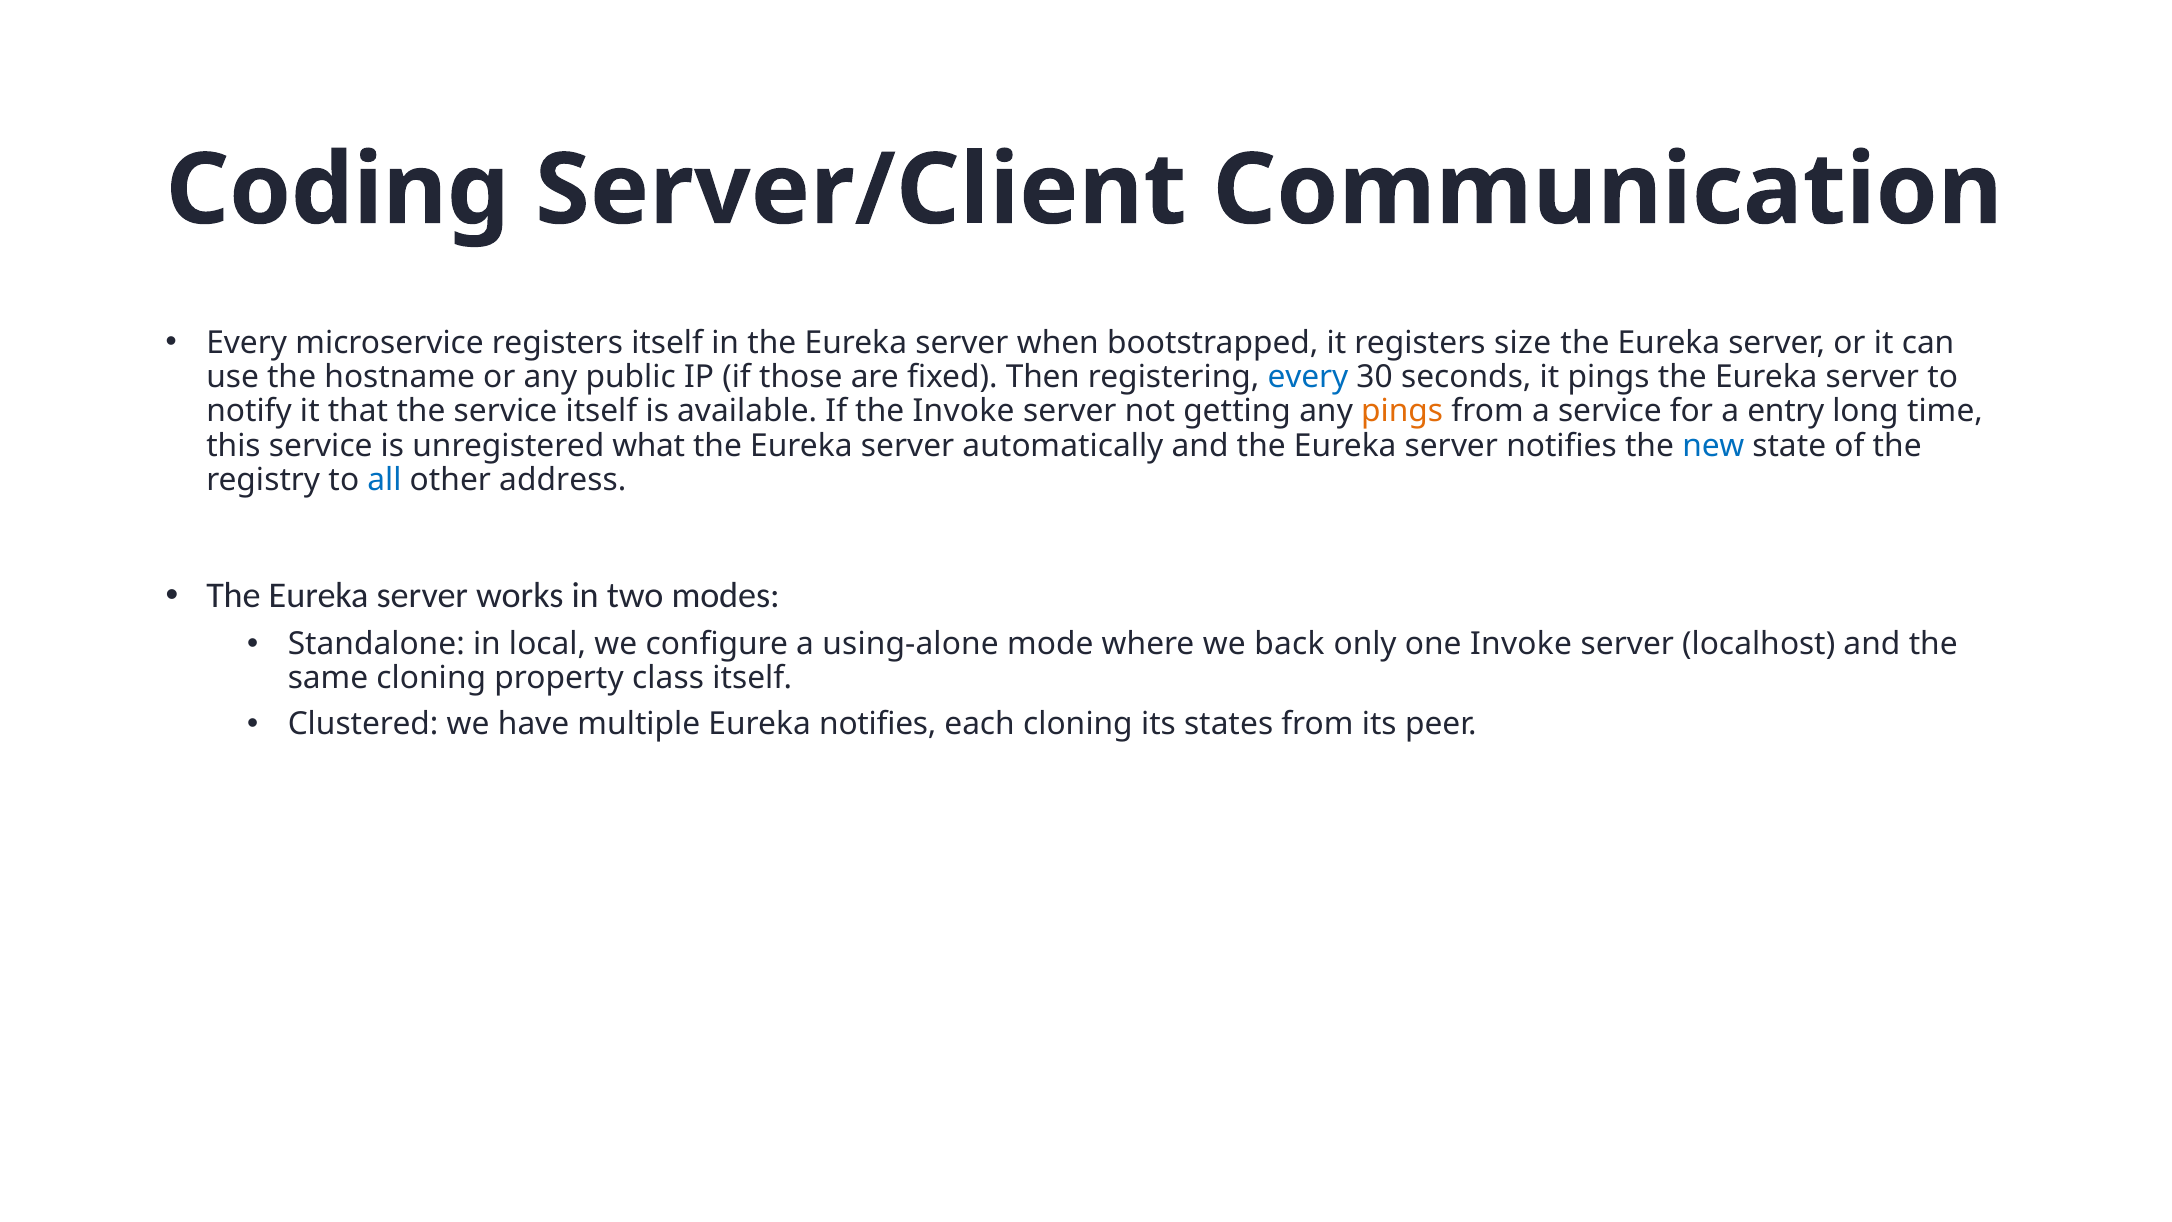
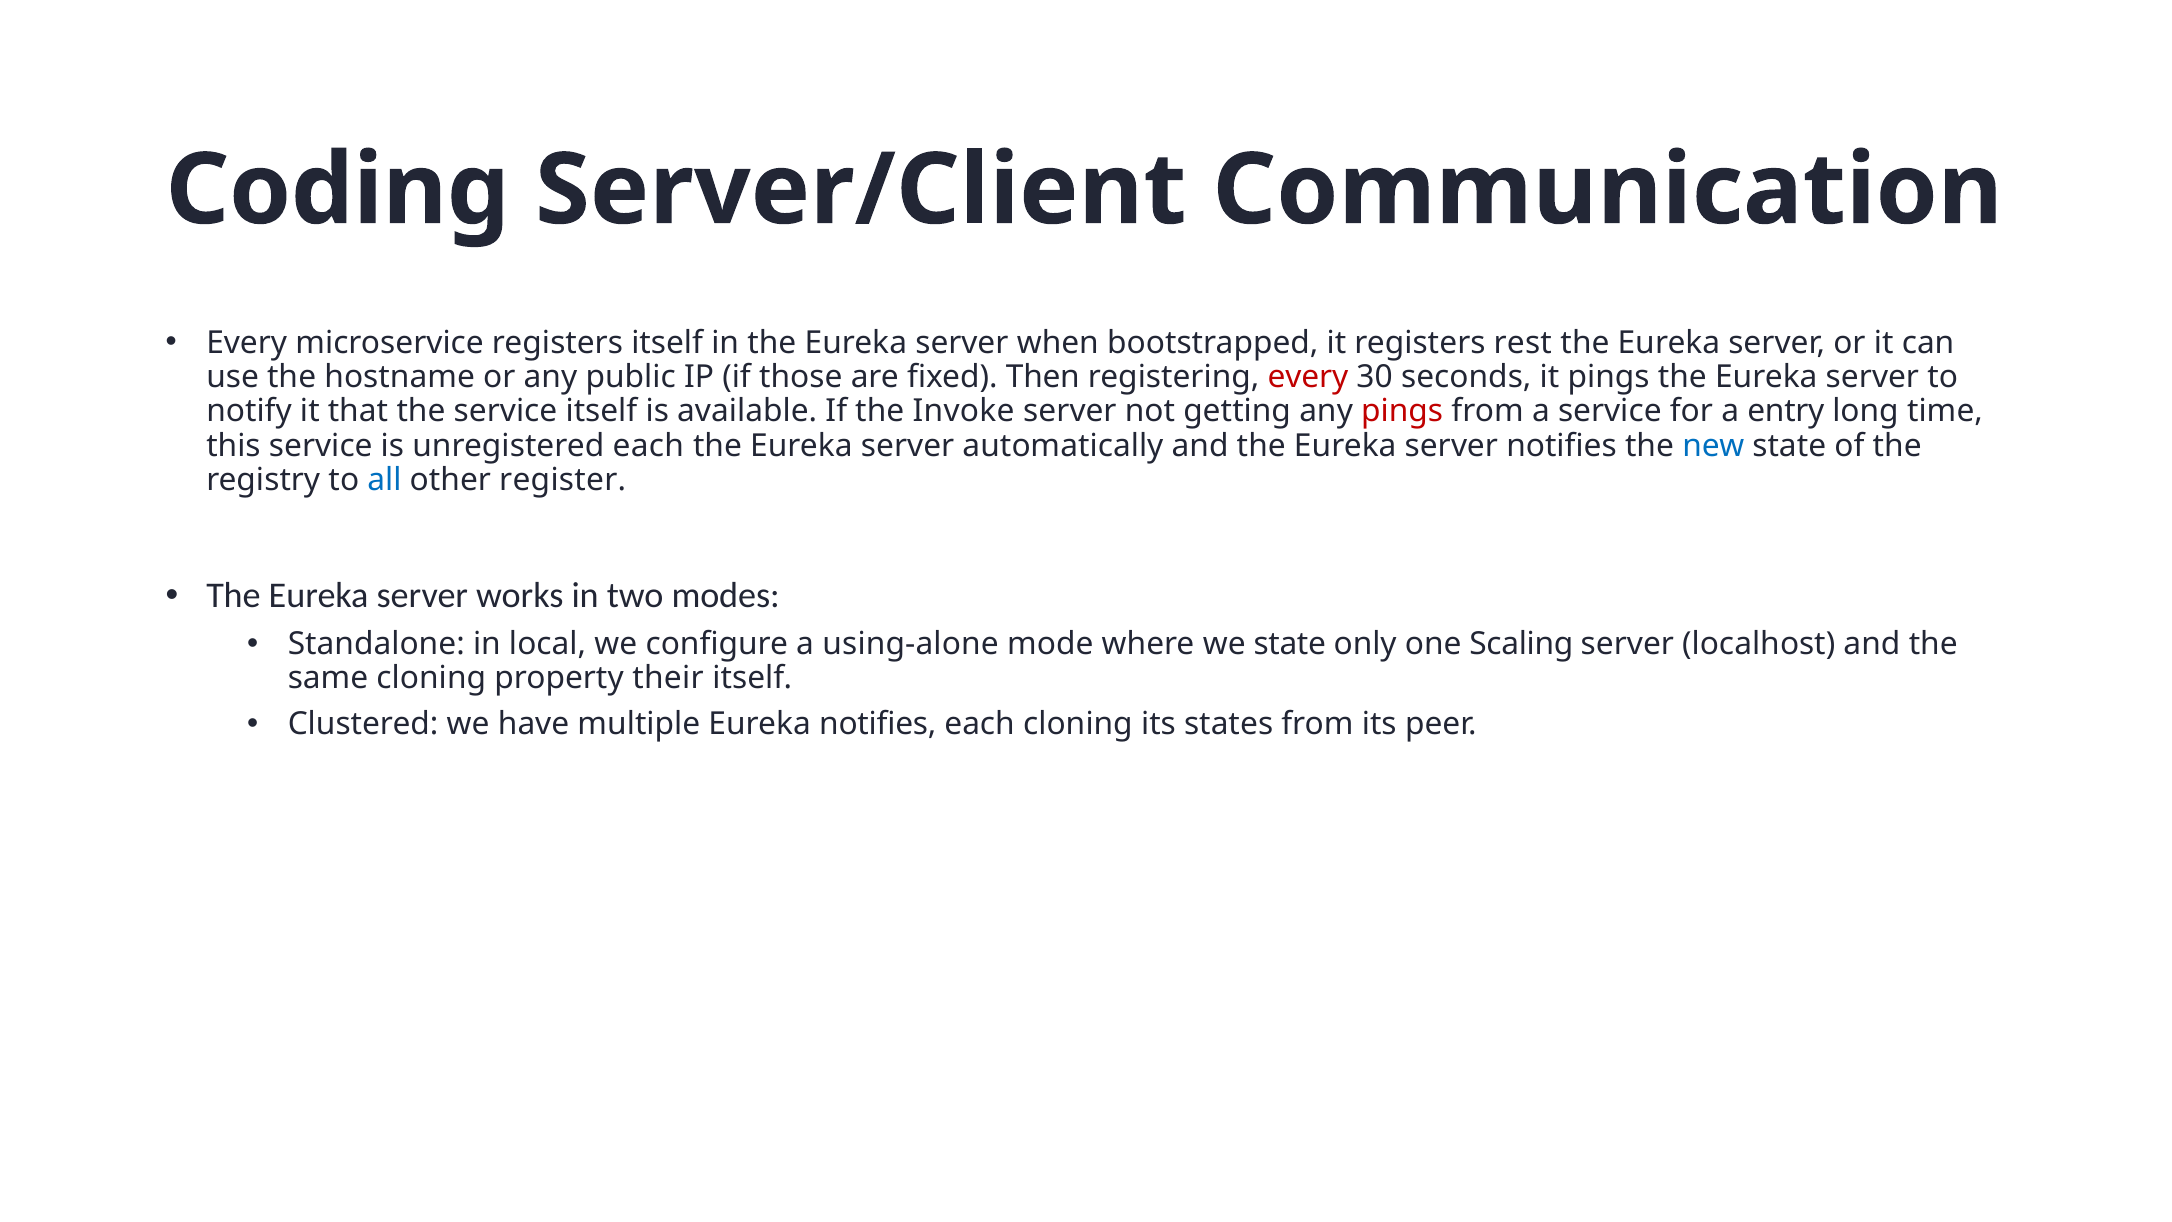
size: size -> rest
every at (1308, 377) colour: blue -> red
pings at (1402, 411) colour: orange -> red
unregistered what: what -> each
address: address -> register
we back: back -> state
one Invoke: Invoke -> Scaling
class: class -> their
